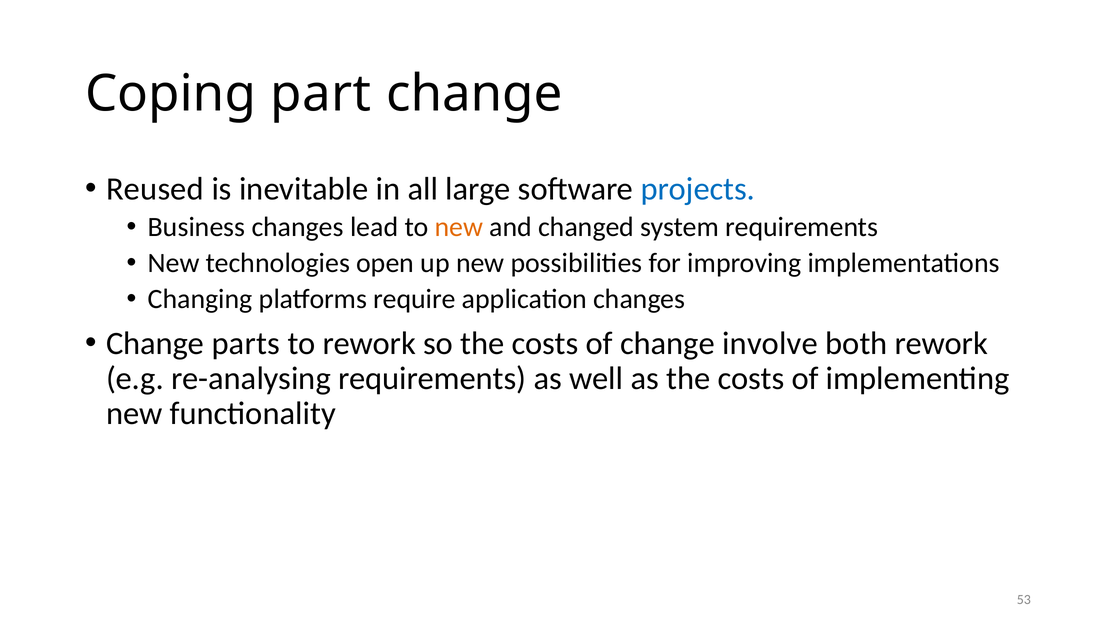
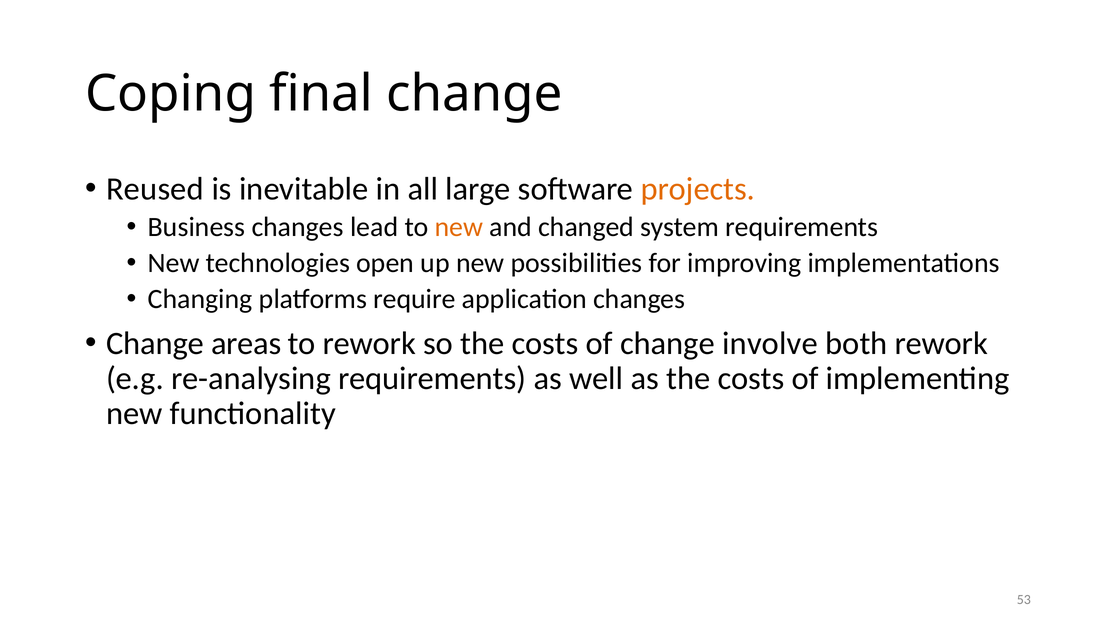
part: part -> final
projects colour: blue -> orange
parts: parts -> areas
